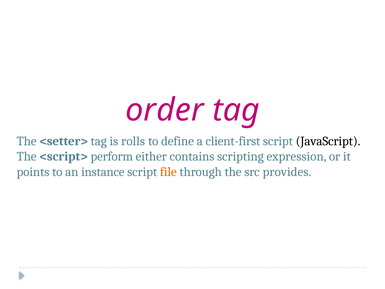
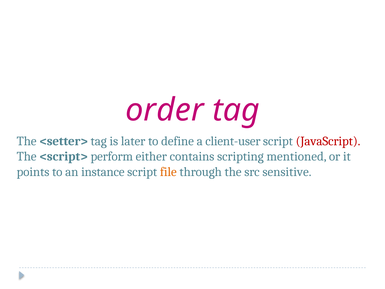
rolls: rolls -> later
client-first: client-first -> client-user
JavaScript colour: black -> red
expression: expression -> mentioned
provides: provides -> sensitive
